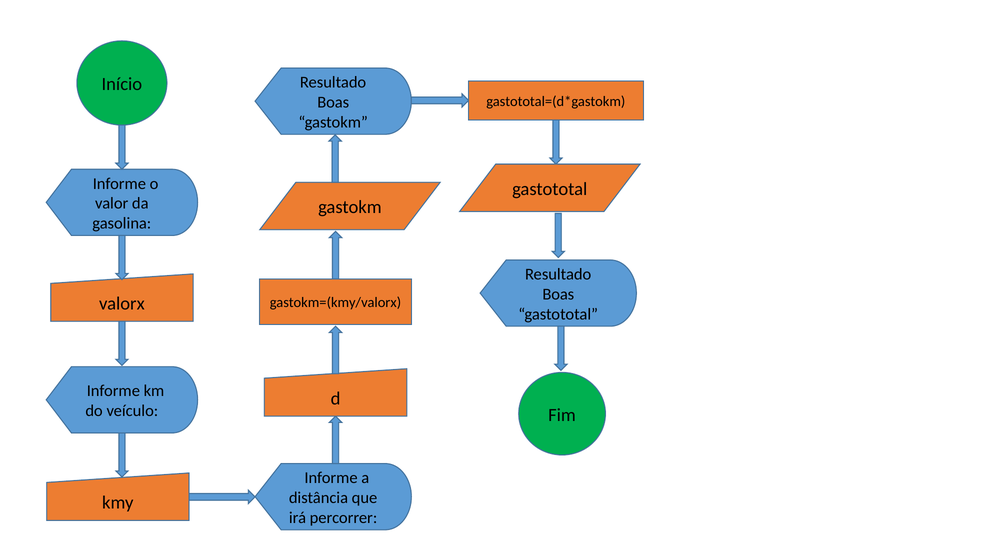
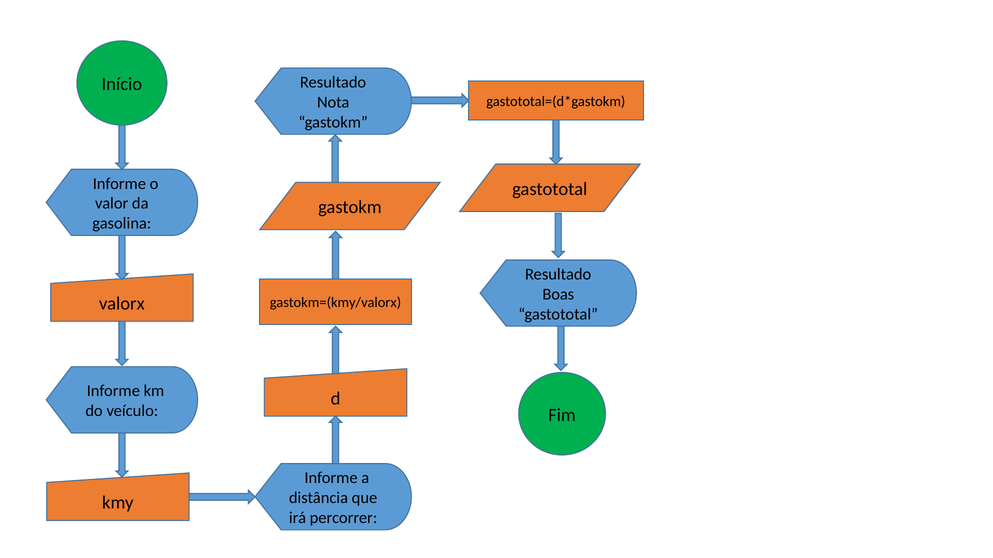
Boas at (333, 102): Boas -> Nota
